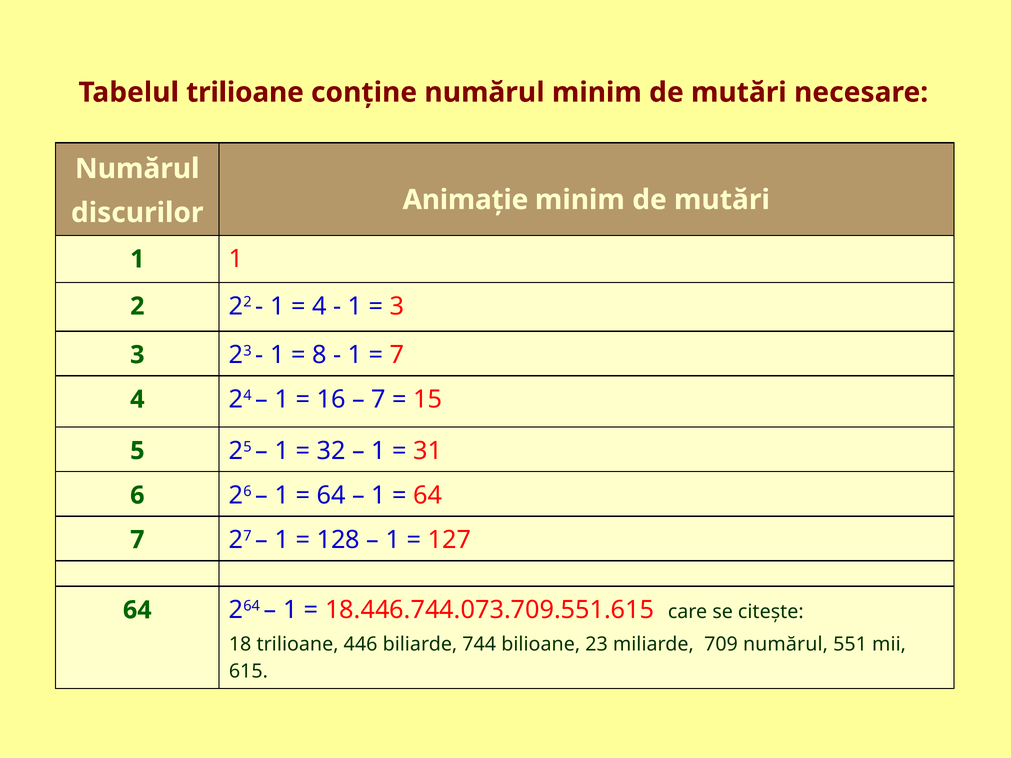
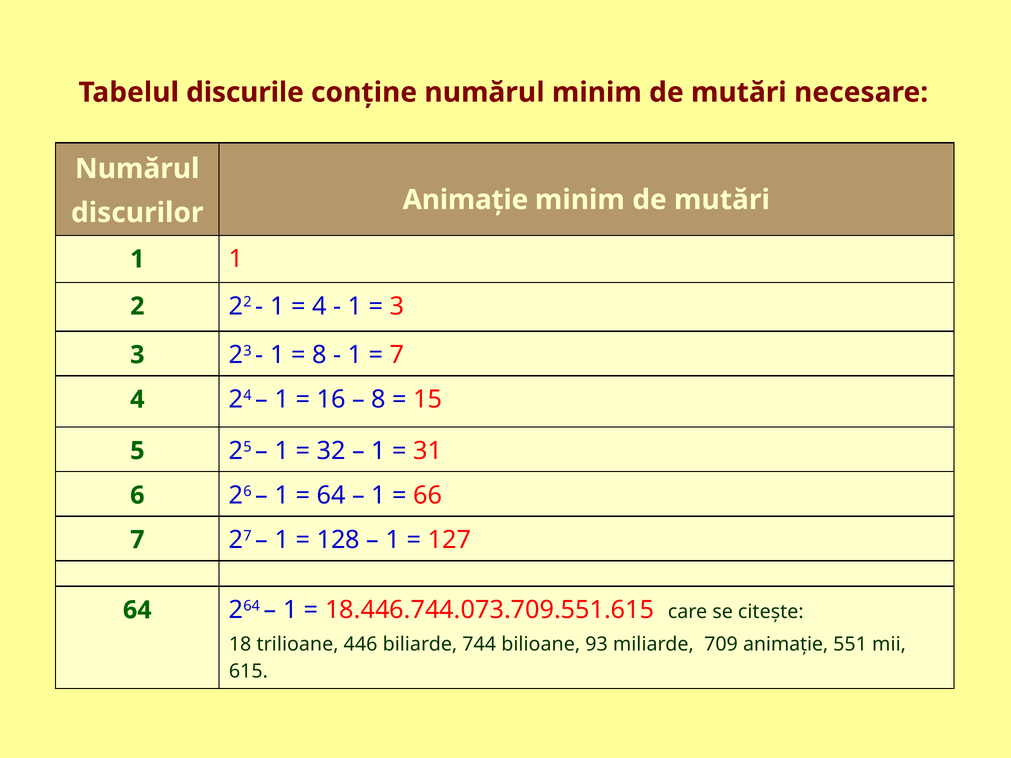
Tabelul trilioane: trilioane -> discurile
7 at (378, 399): 7 -> 8
64 at (428, 495): 64 -> 66
bilioane 23: 23 -> 93
709 numărul: numărul -> animaţie
